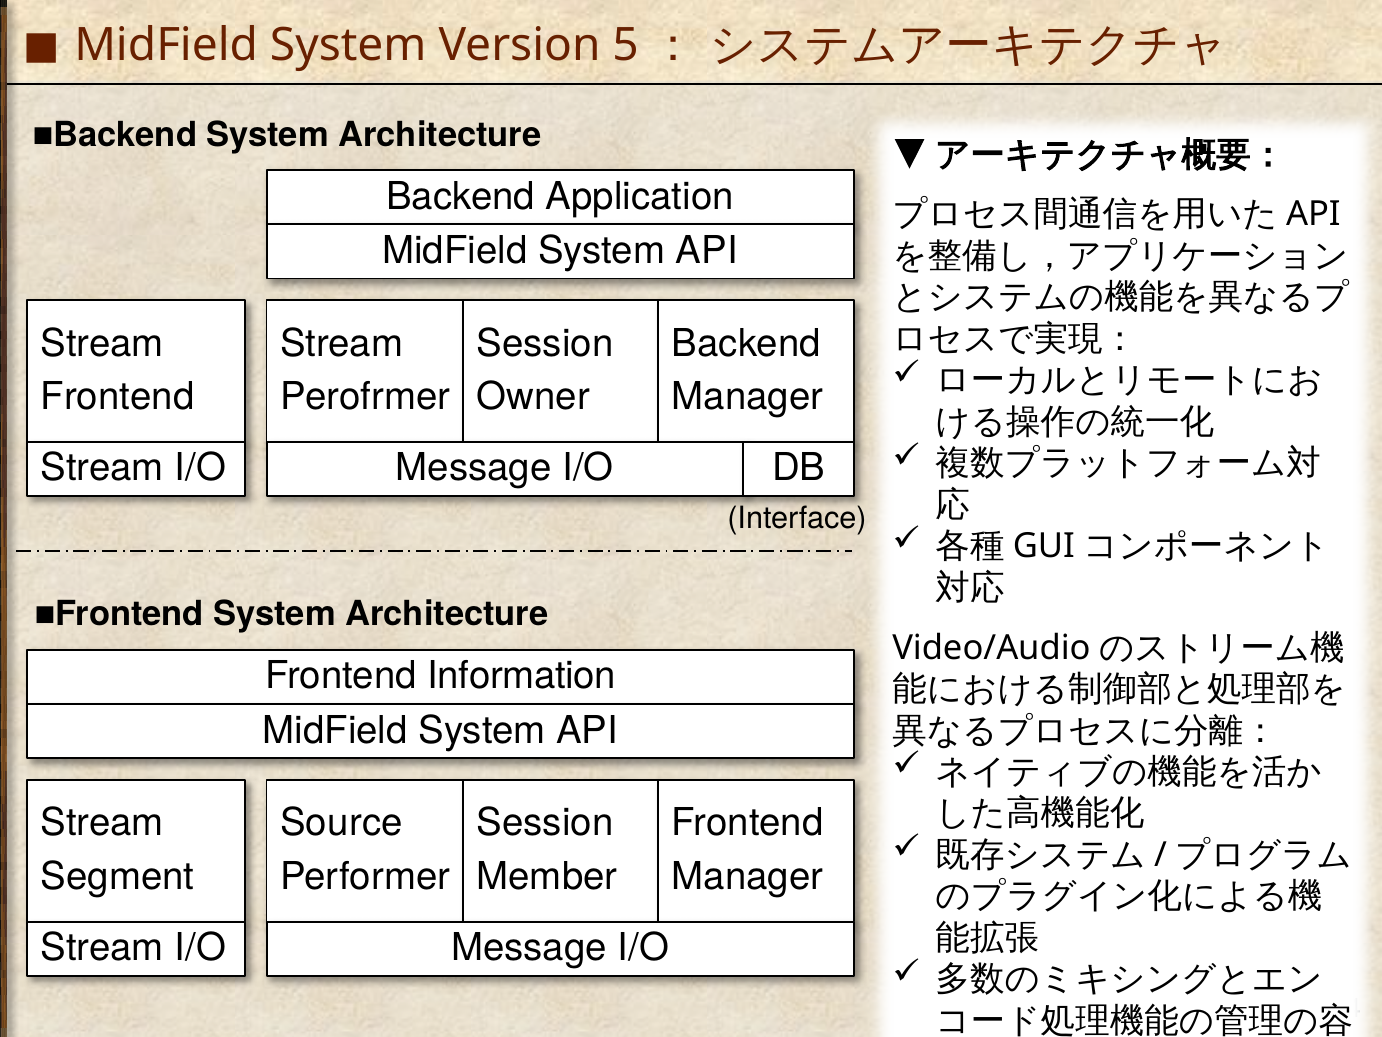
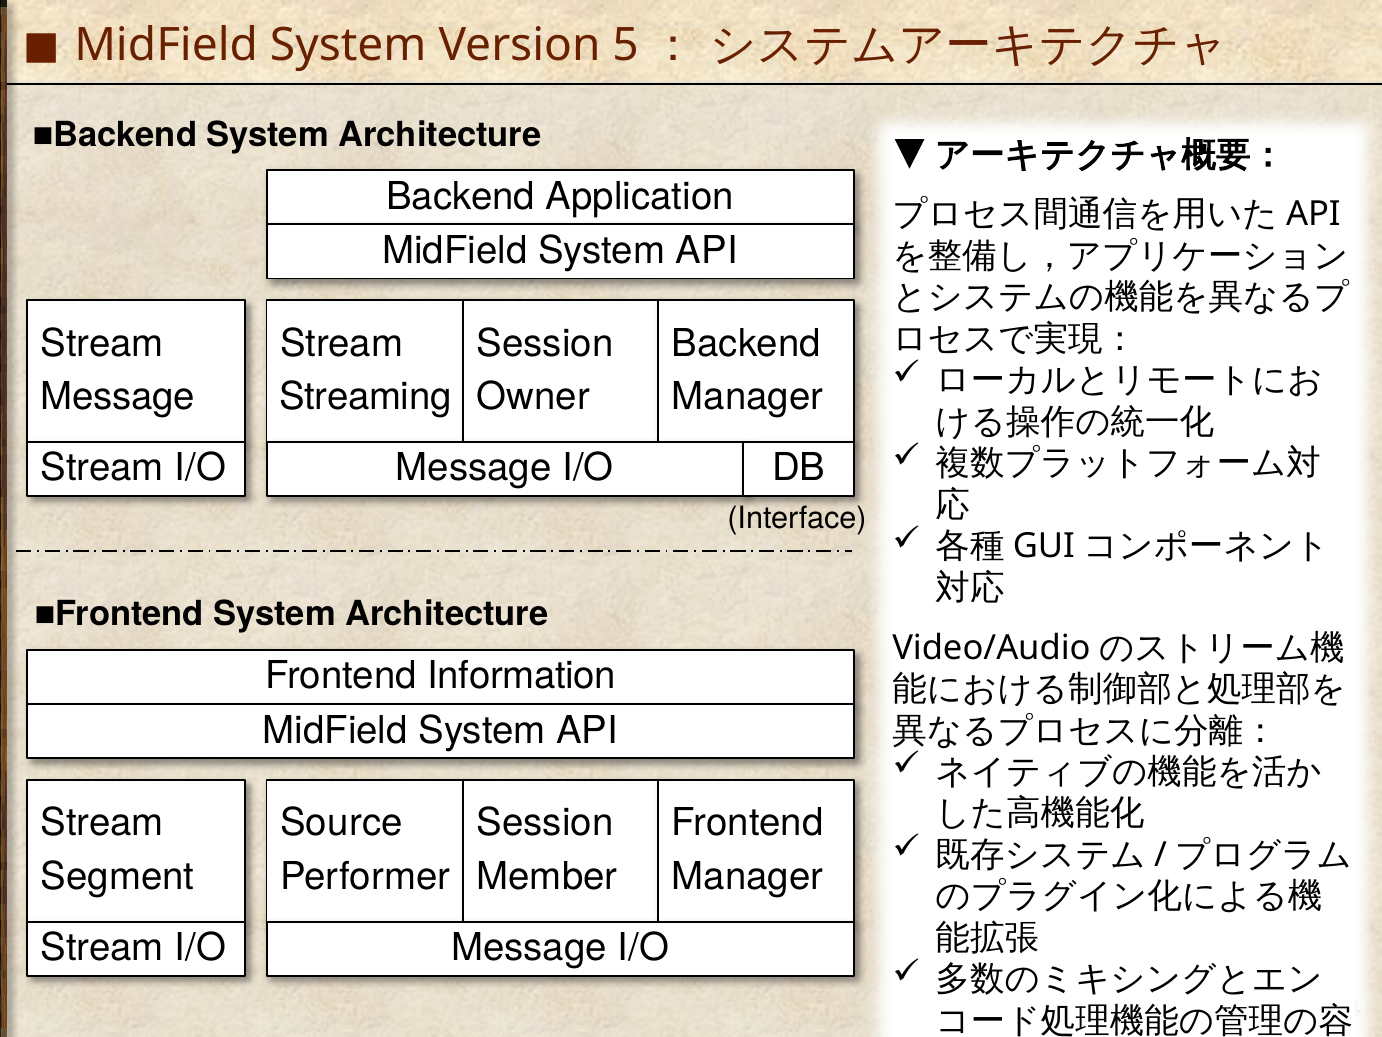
Frontend at (118, 397): Frontend -> Message
Perofrmer: Perofrmer -> Streaming
